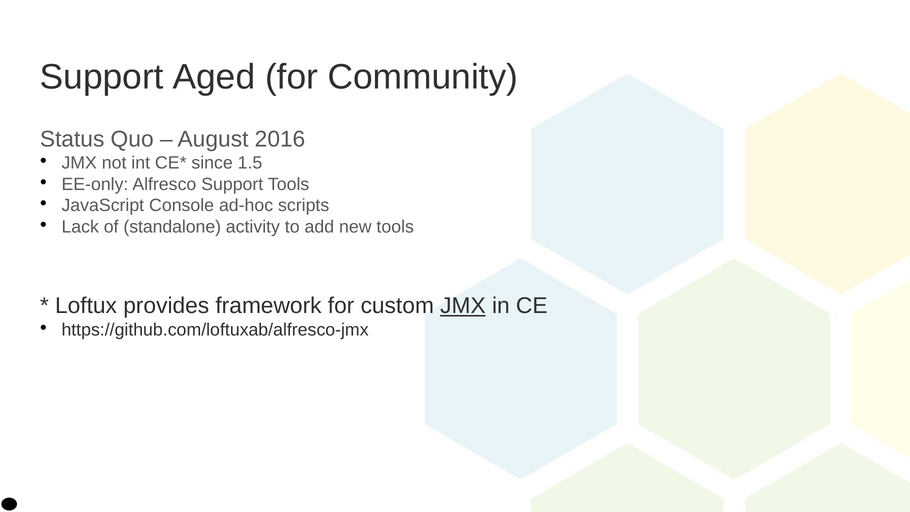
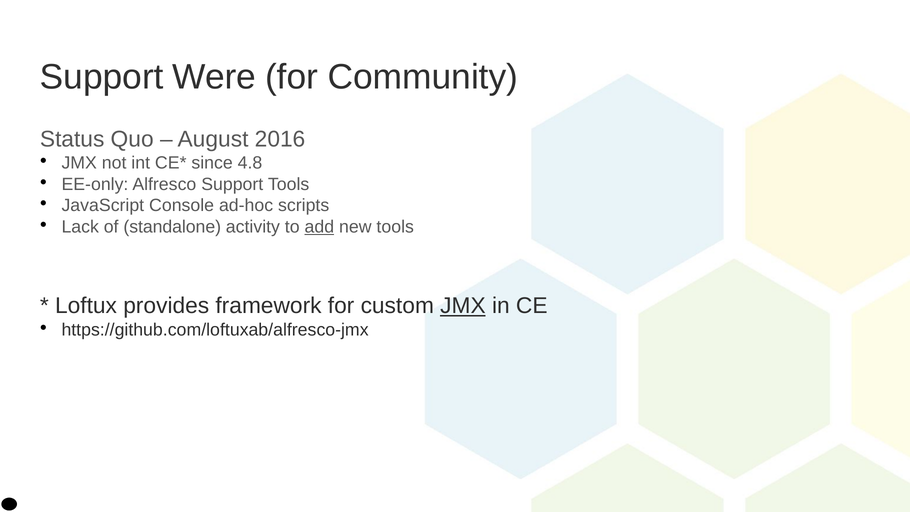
Aged: Aged -> Were
1.5: 1.5 -> 4.8
add underline: none -> present
